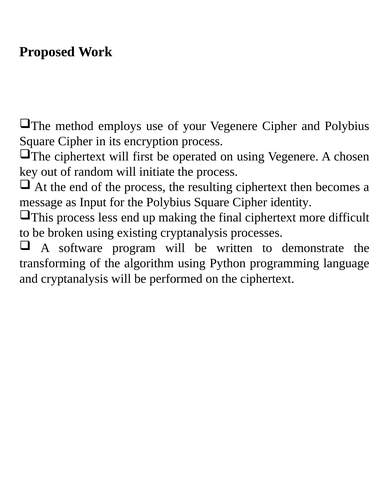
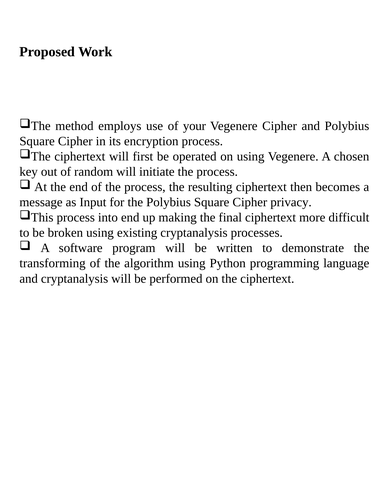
identity: identity -> privacy
less: less -> into
